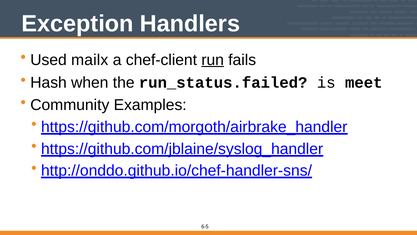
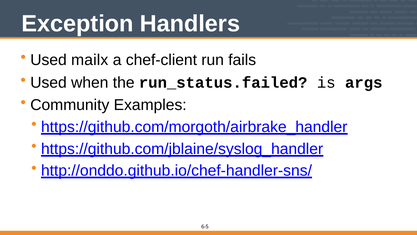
run underline: present -> none
Hash at (49, 83): Hash -> Used
meet: meet -> args
